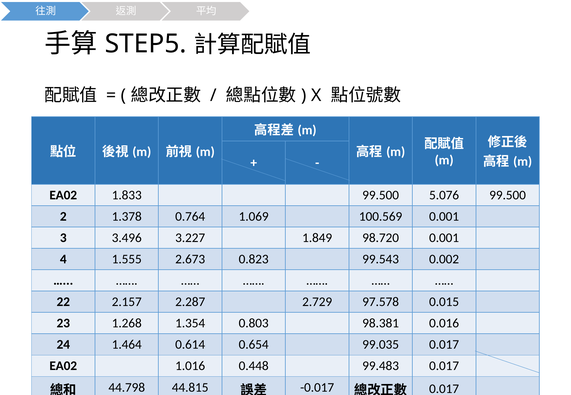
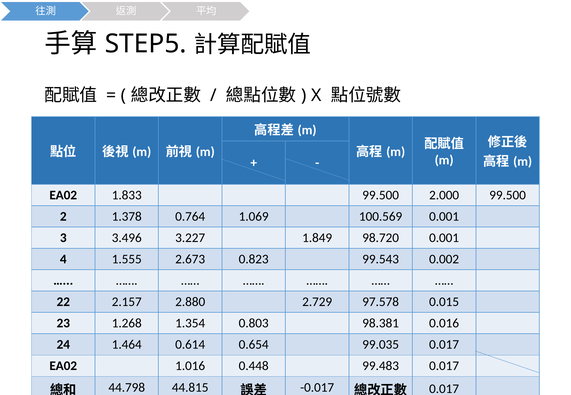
5.076: 5.076 -> 2.000
2.287: 2.287 -> 2.880
